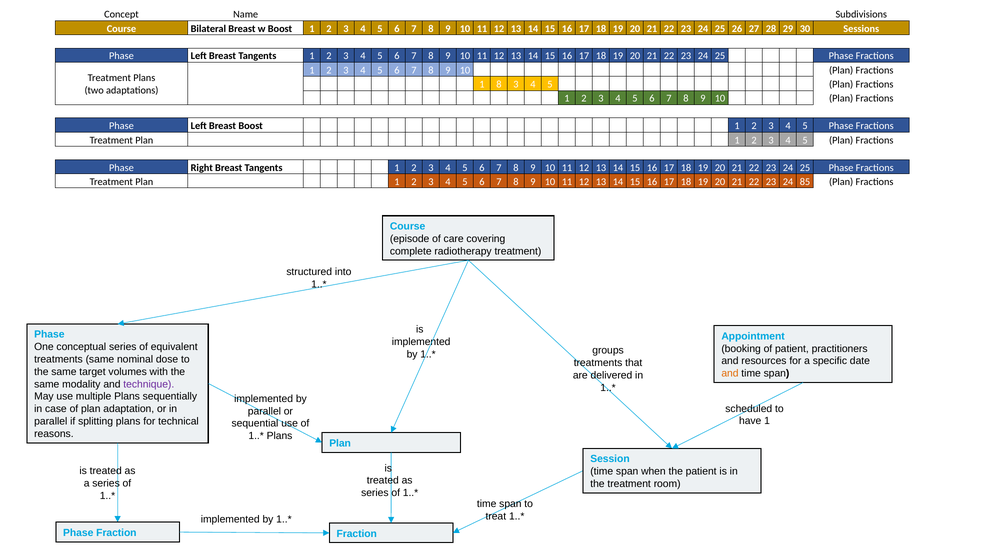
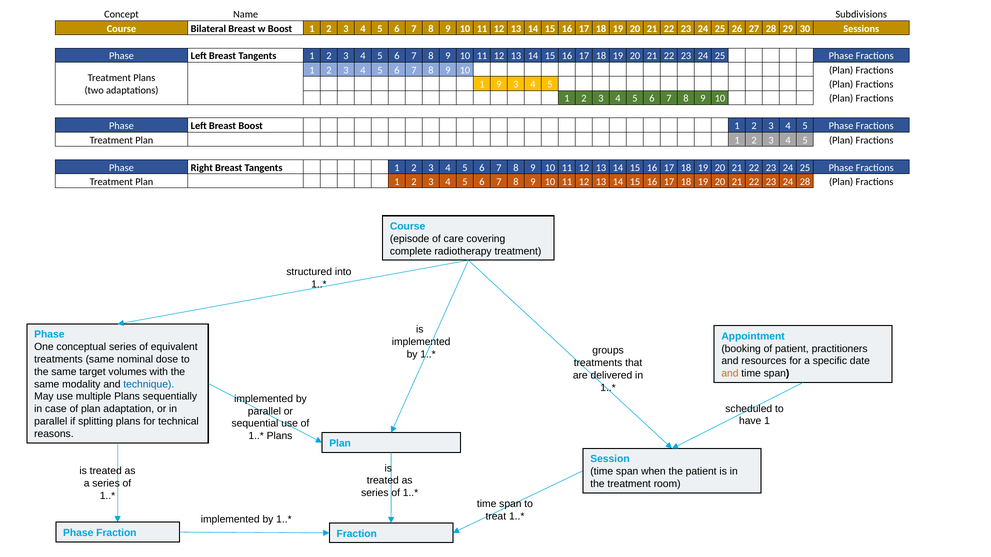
1 8: 8 -> 9
24 85: 85 -> 28
technique colour: purple -> blue
